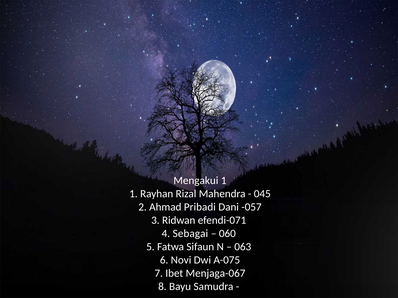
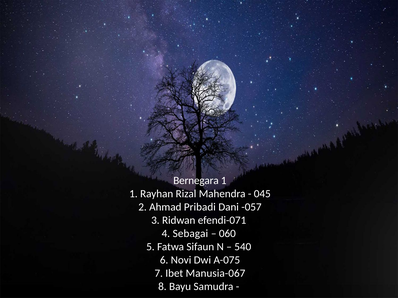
Mengakui: Mengakui -> Bernegara
063: 063 -> 540
Menjaga-067: Menjaga-067 -> Manusia-067
